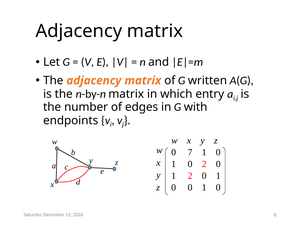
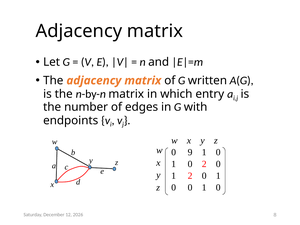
7: 7 -> 9
